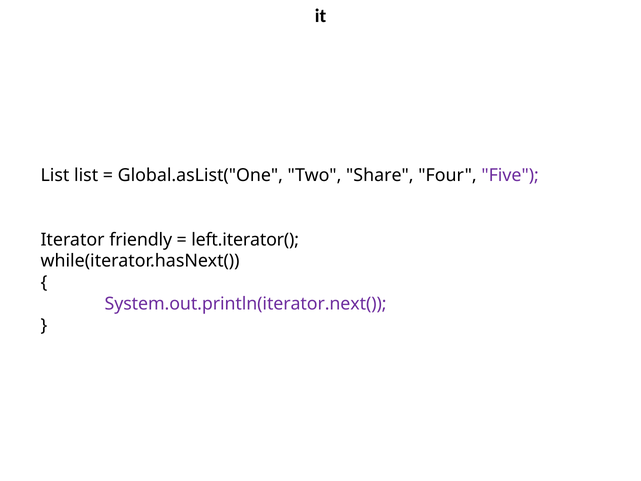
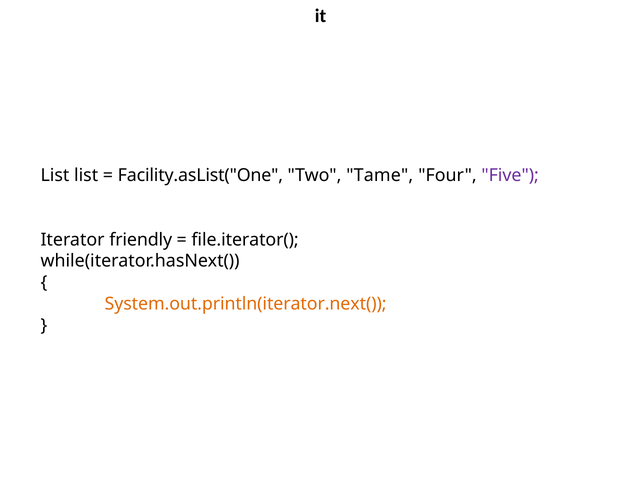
Global.asList("One: Global.asList("One -> Facility.asList("One
Share: Share -> Tame
left.iterator(: left.iterator( -> file.iterator(
System.out.println(iterator.next( colour: purple -> orange
